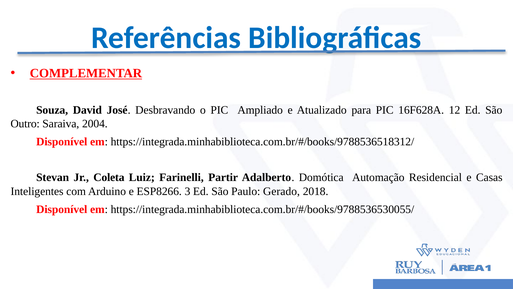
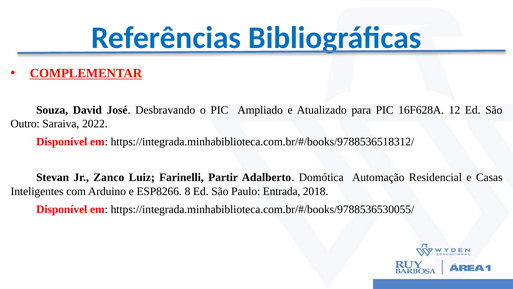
2004: 2004 -> 2022
Coleta: Coleta -> Zanco
3: 3 -> 8
Gerado: Gerado -> Entrada
